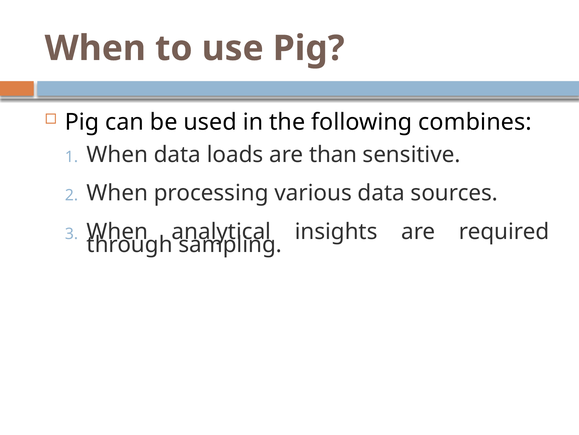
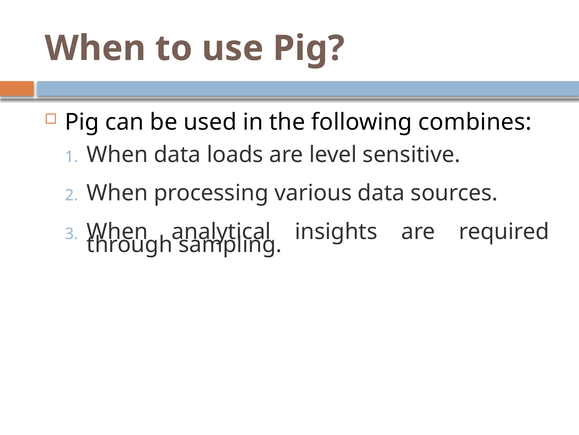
than: than -> level
